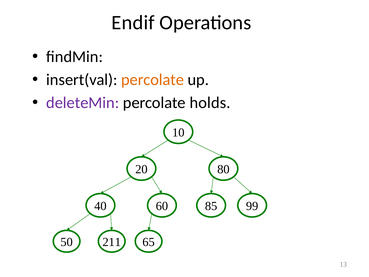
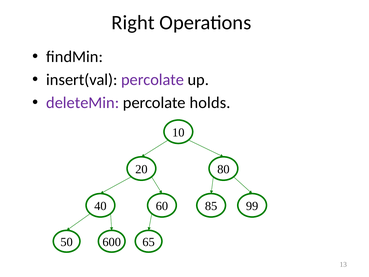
Endif: Endif -> Right
percolate at (153, 80) colour: orange -> purple
211: 211 -> 600
